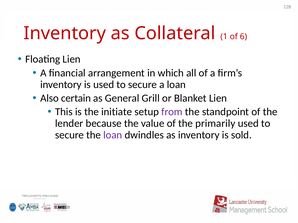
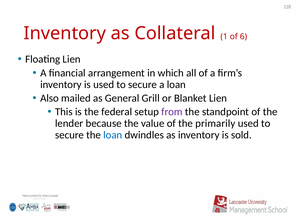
certain: certain -> mailed
initiate: initiate -> federal
loan at (113, 135) colour: purple -> blue
